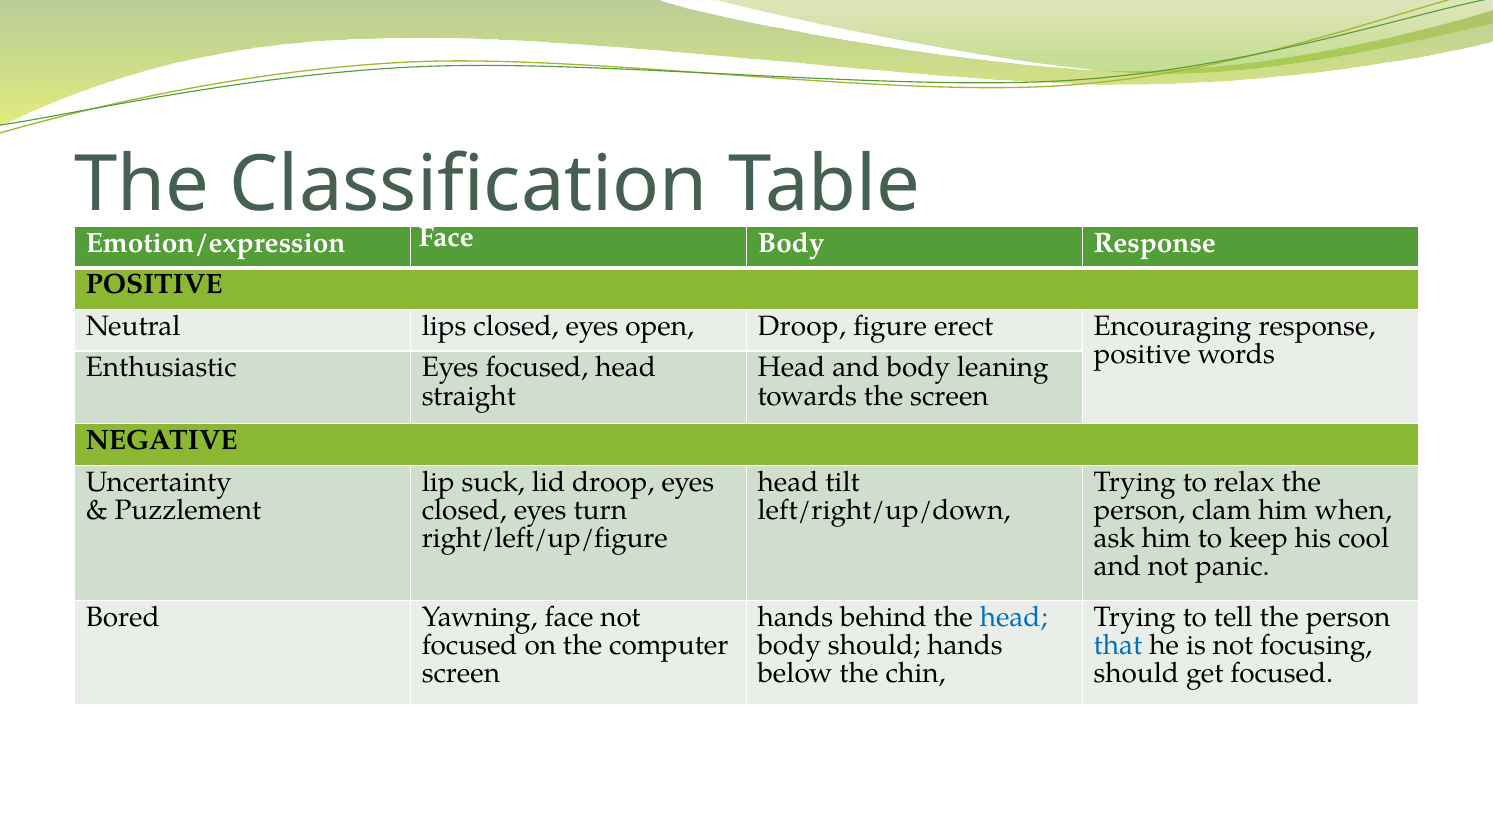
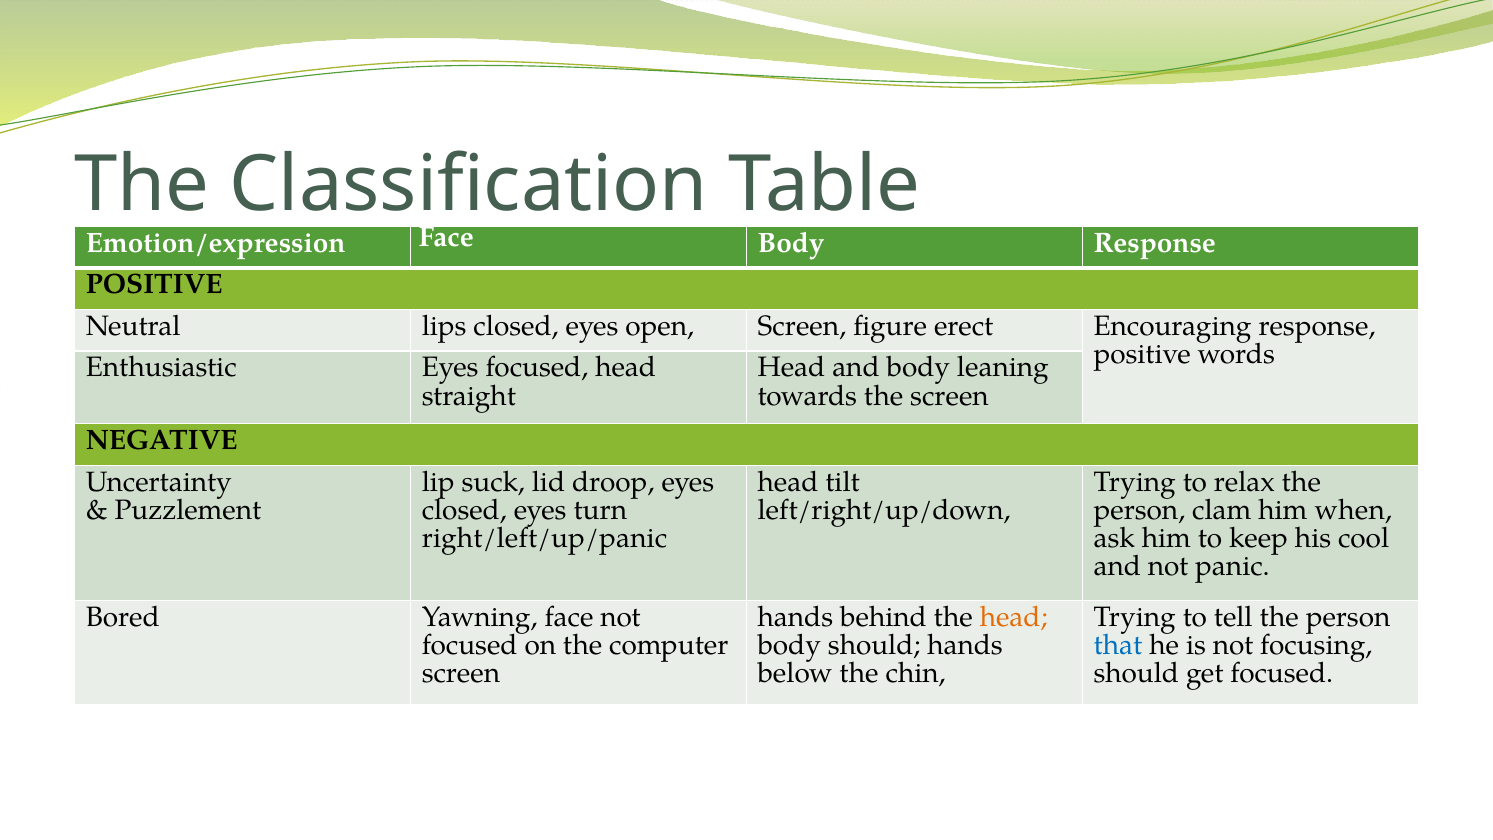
open Droop: Droop -> Screen
right/left/up/figure: right/left/up/figure -> right/left/up/panic
head at (1014, 617) colour: blue -> orange
